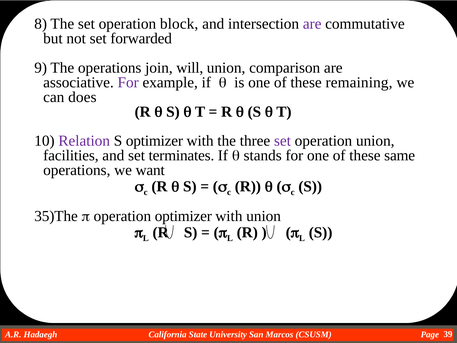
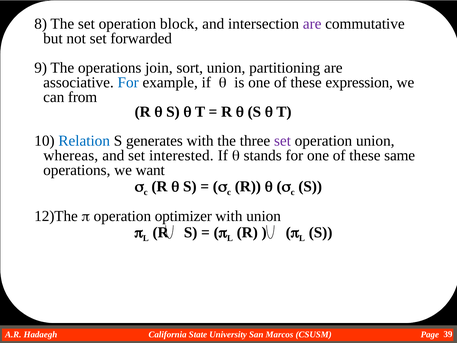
will: will -> sort
comparison: comparison -> partitioning
For at (128, 82) colour: purple -> blue
remaining: remaining -> expression
does: does -> from
Relation colour: purple -> blue
S optimizer: optimizer -> generates
facilities: facilities -> whereas
terminates: terminates -> interested
35)The: 35)The -> 12)The
